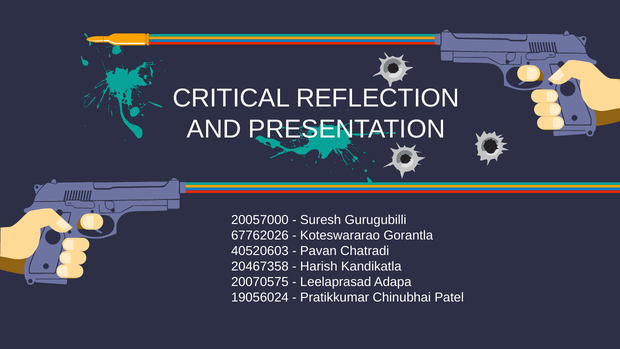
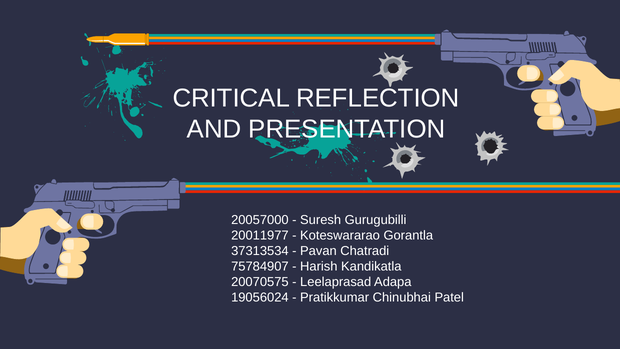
67762026: 67762026 -> 20011977
40520603: 40520603 -> 37313534
20467358: 20467358 -> 75784907
